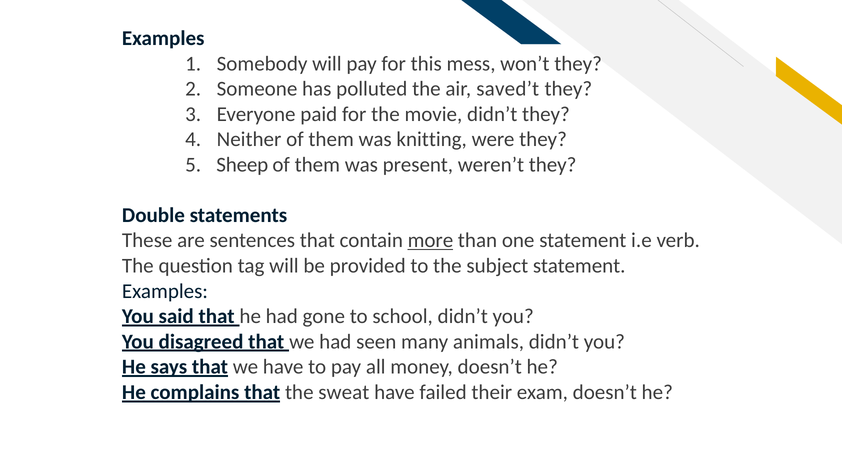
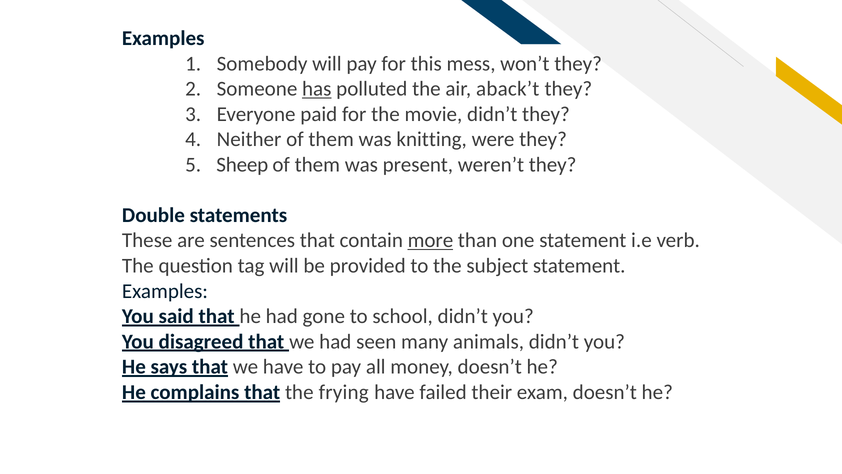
has underline: none -> present
saved’t: saved’t -> aback’t
sweat: sweat -> frying
